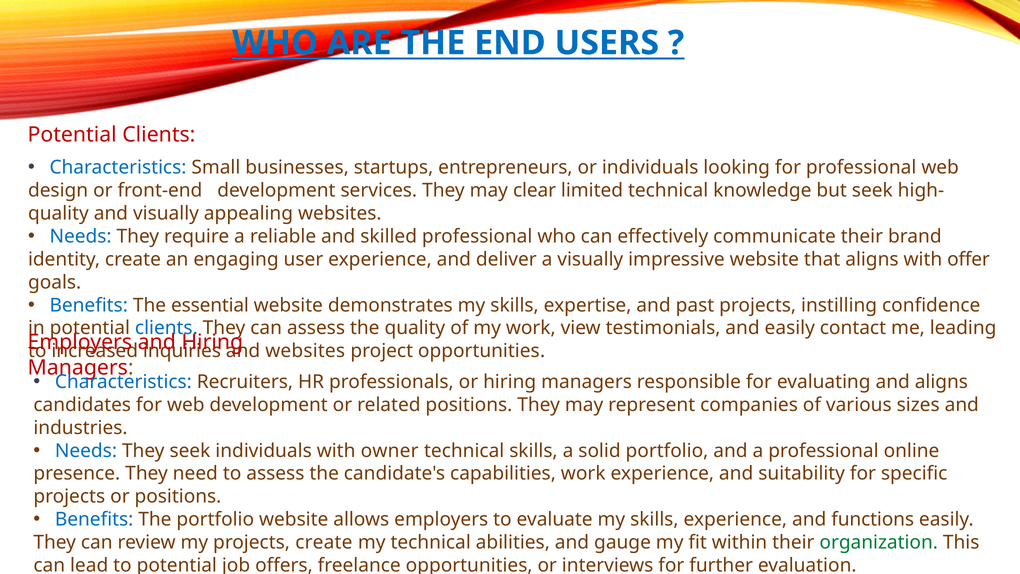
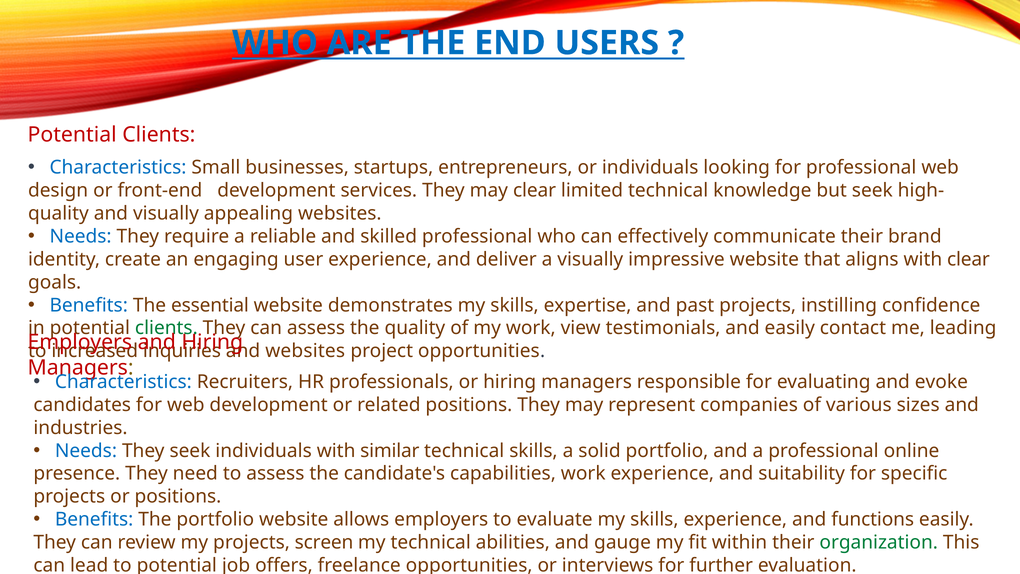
with offer: offer -> clear
clients at (166, 328) colour: blue -> green
and aligns: aligns -> evoke
owner: owner -> similar
projects create: create -> screen
